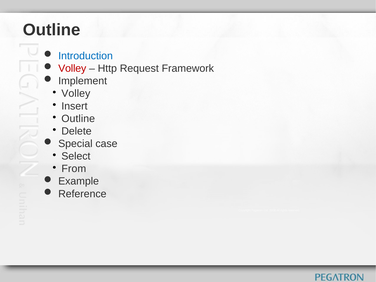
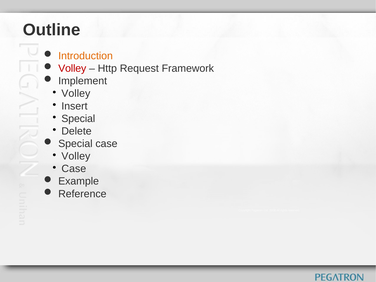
Introduction colour: blue -> orange
Outline at (78, 119): Outline -> Special
Select at (76, 156): Select -> Volley
From at (74, 169): From -> Case
